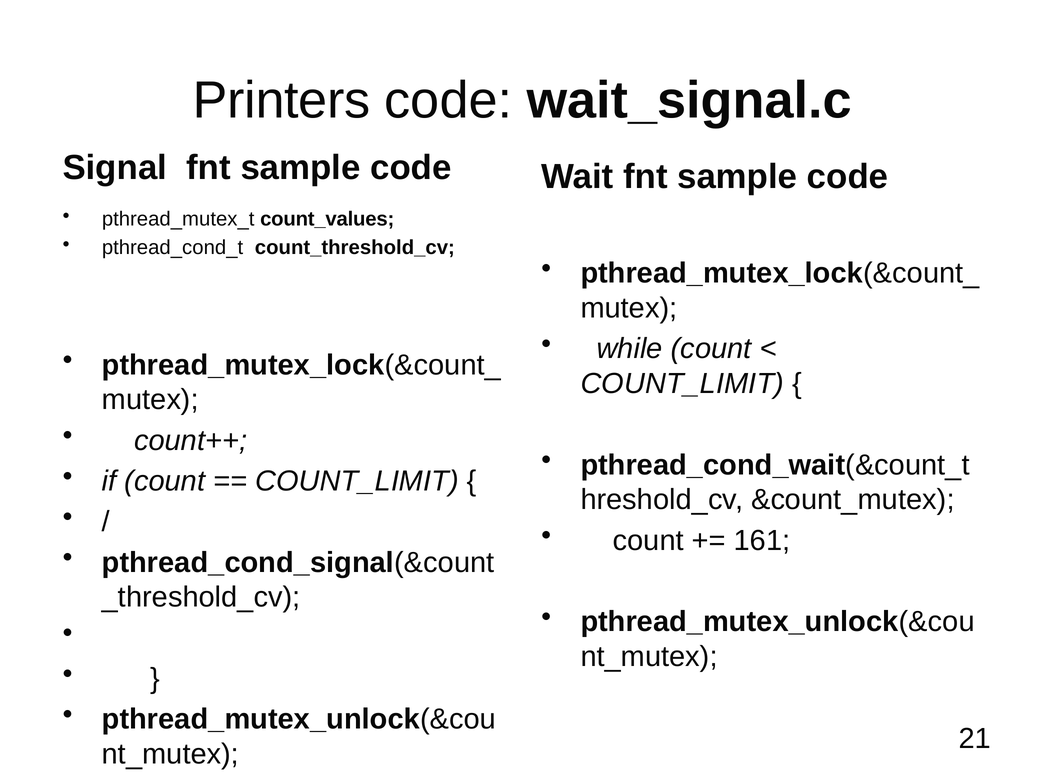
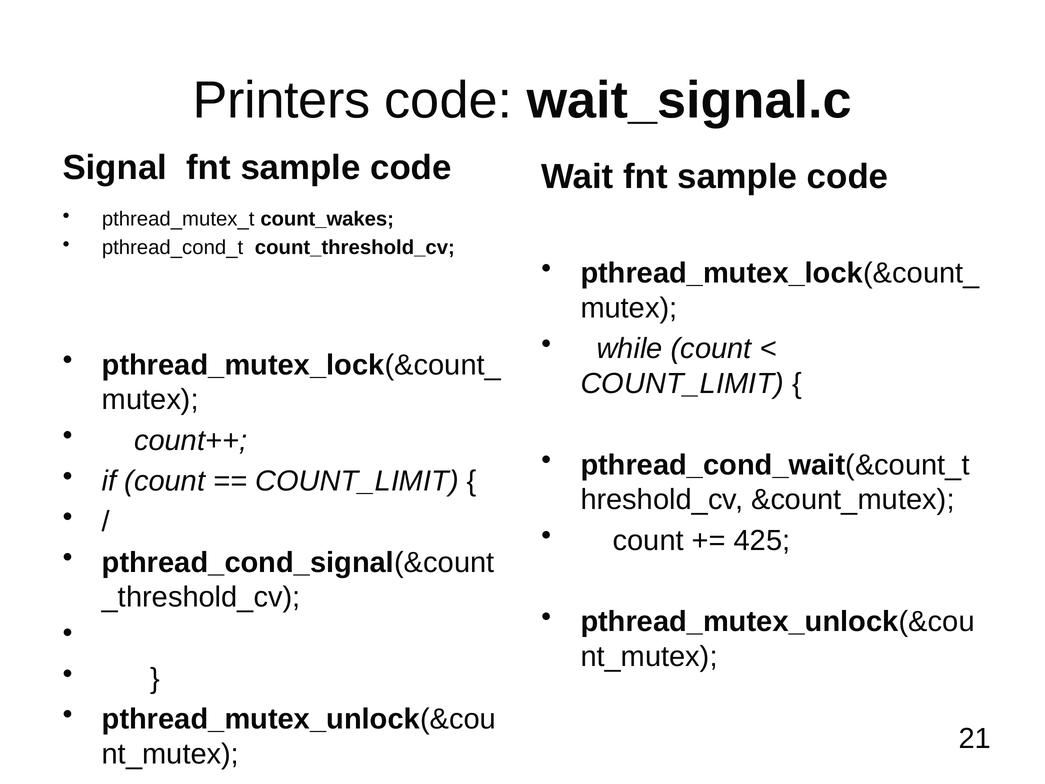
count_values: count_values -> count_wakes
161: 161 -> 425
